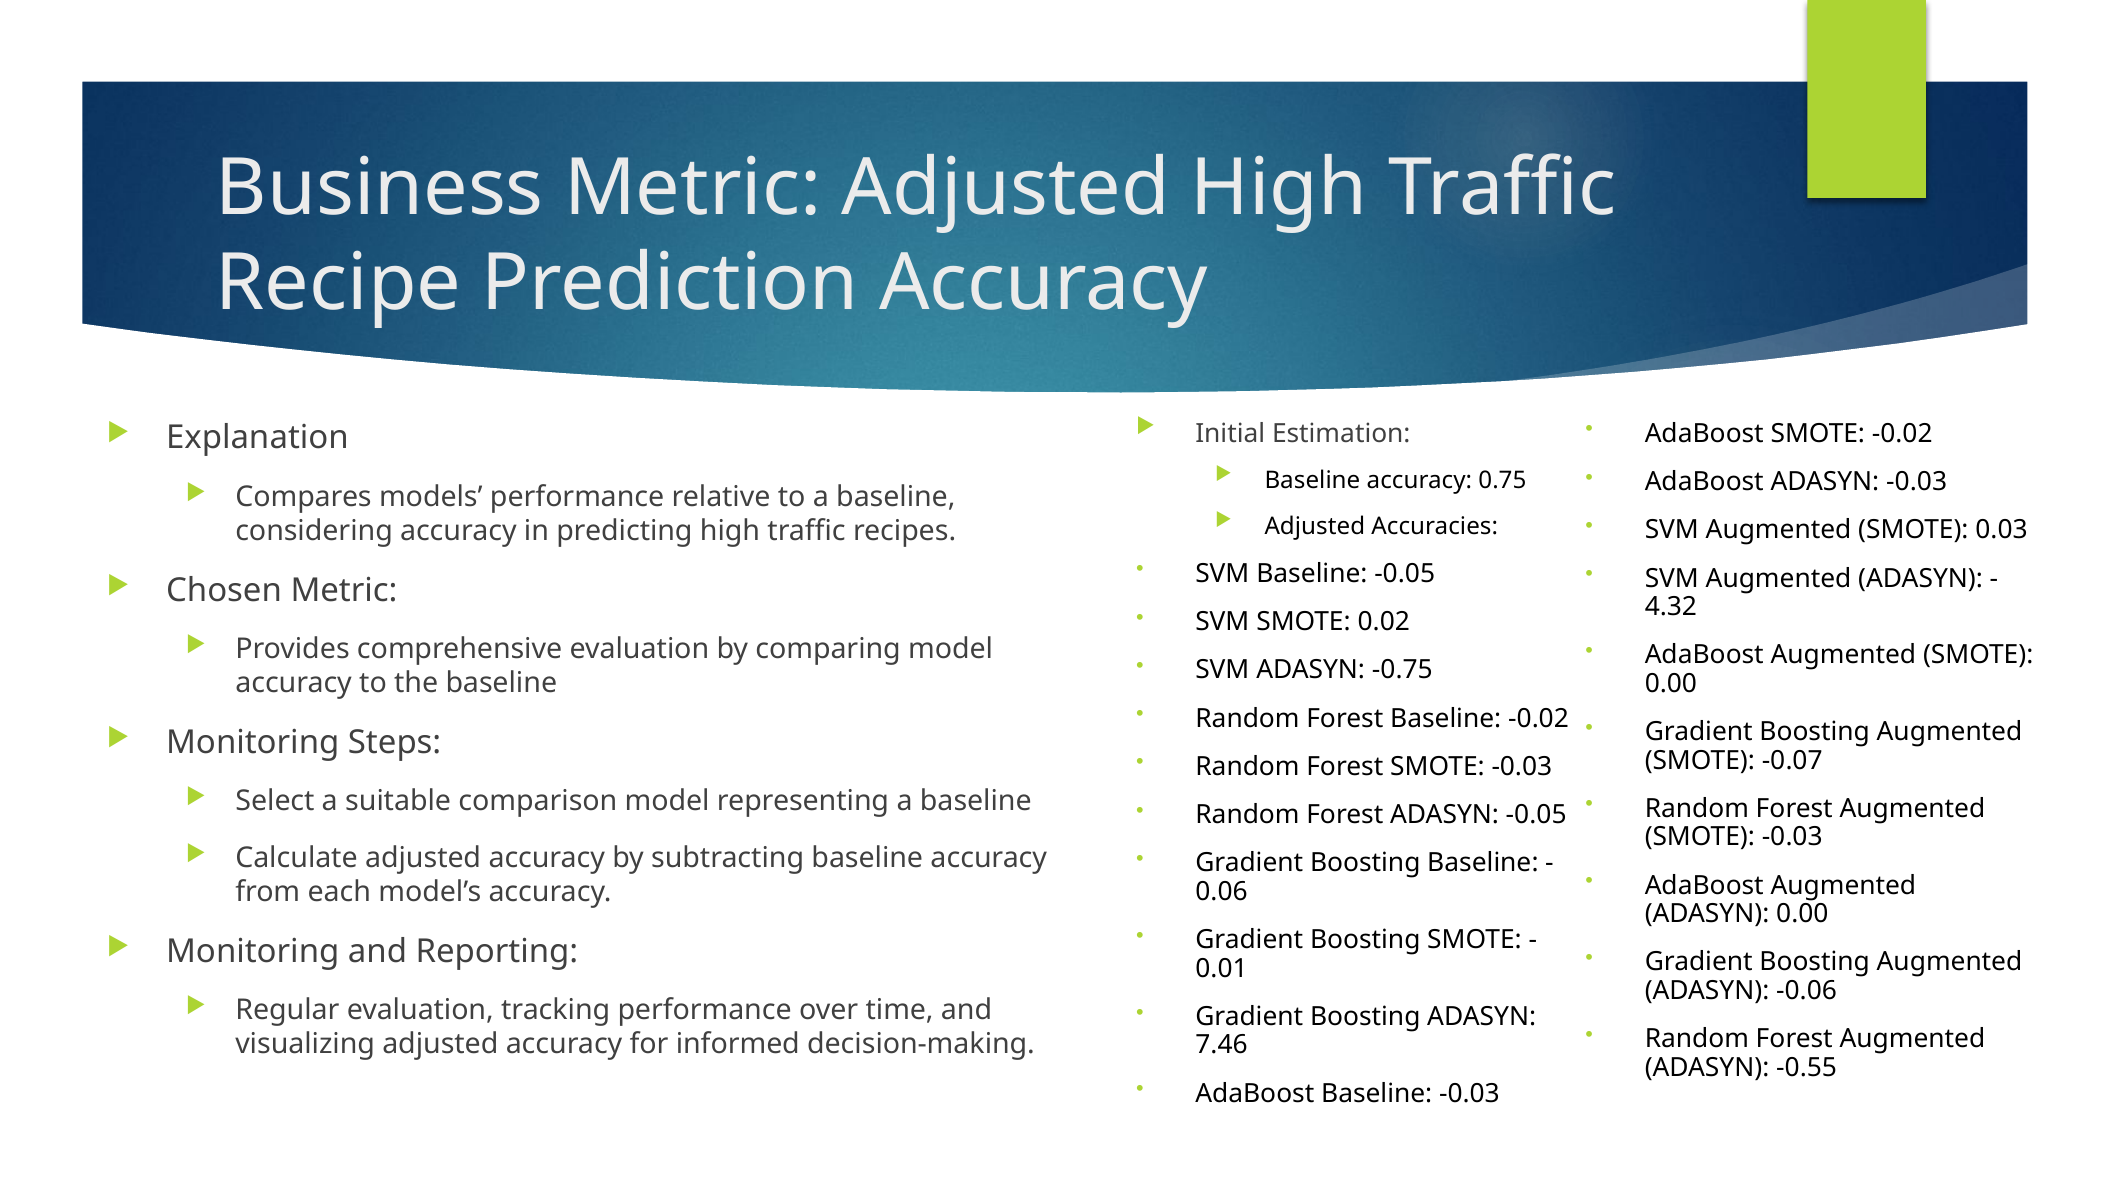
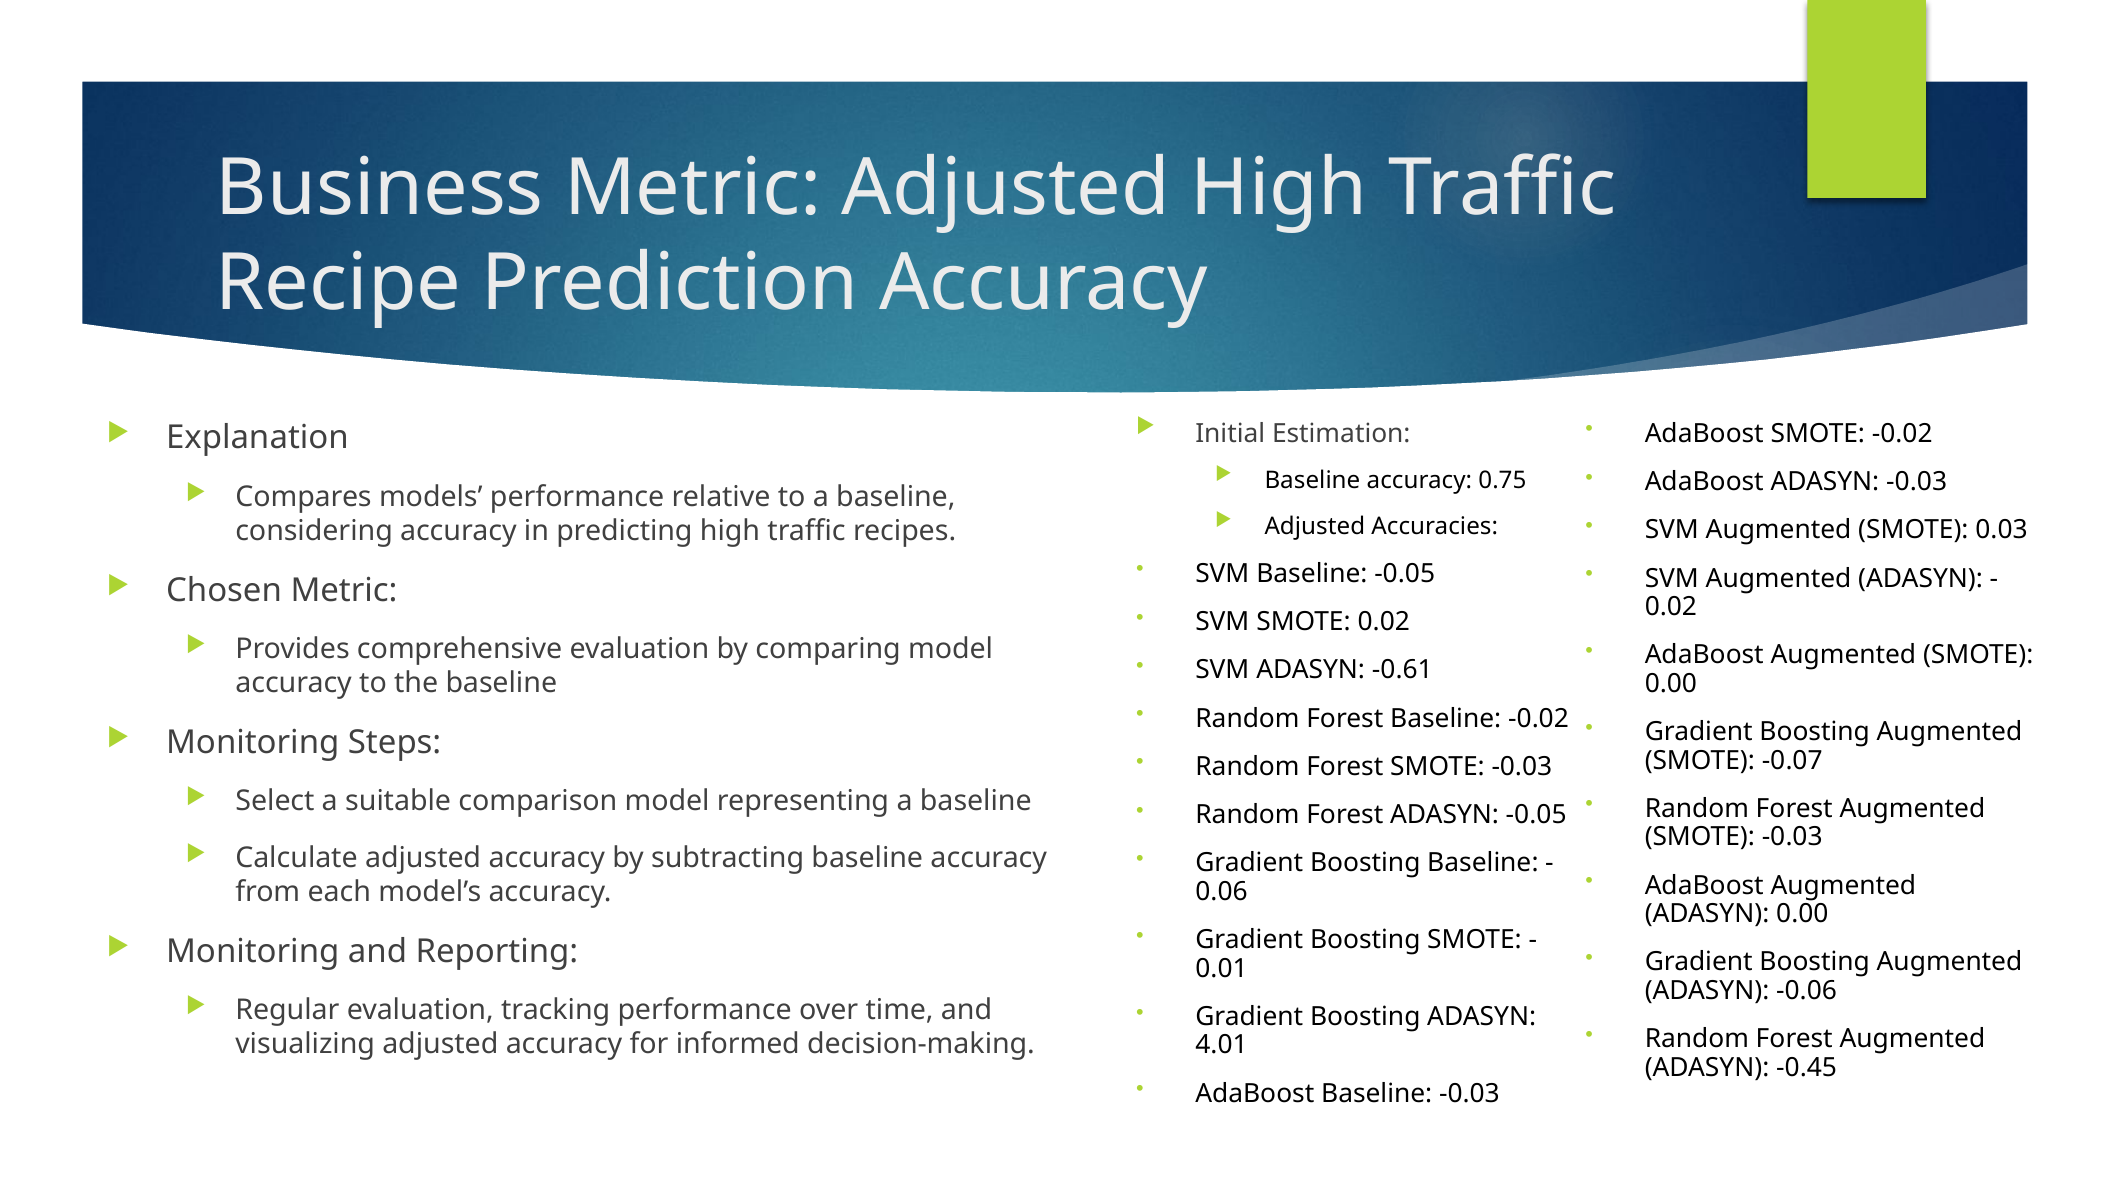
4.32 at (1671, 607): 4.32 -> 0.02
-0.75: -0.75 -> -0.61
7.46: 7.46 -> 4.01
-0.55: -0.55 -> -0.45
